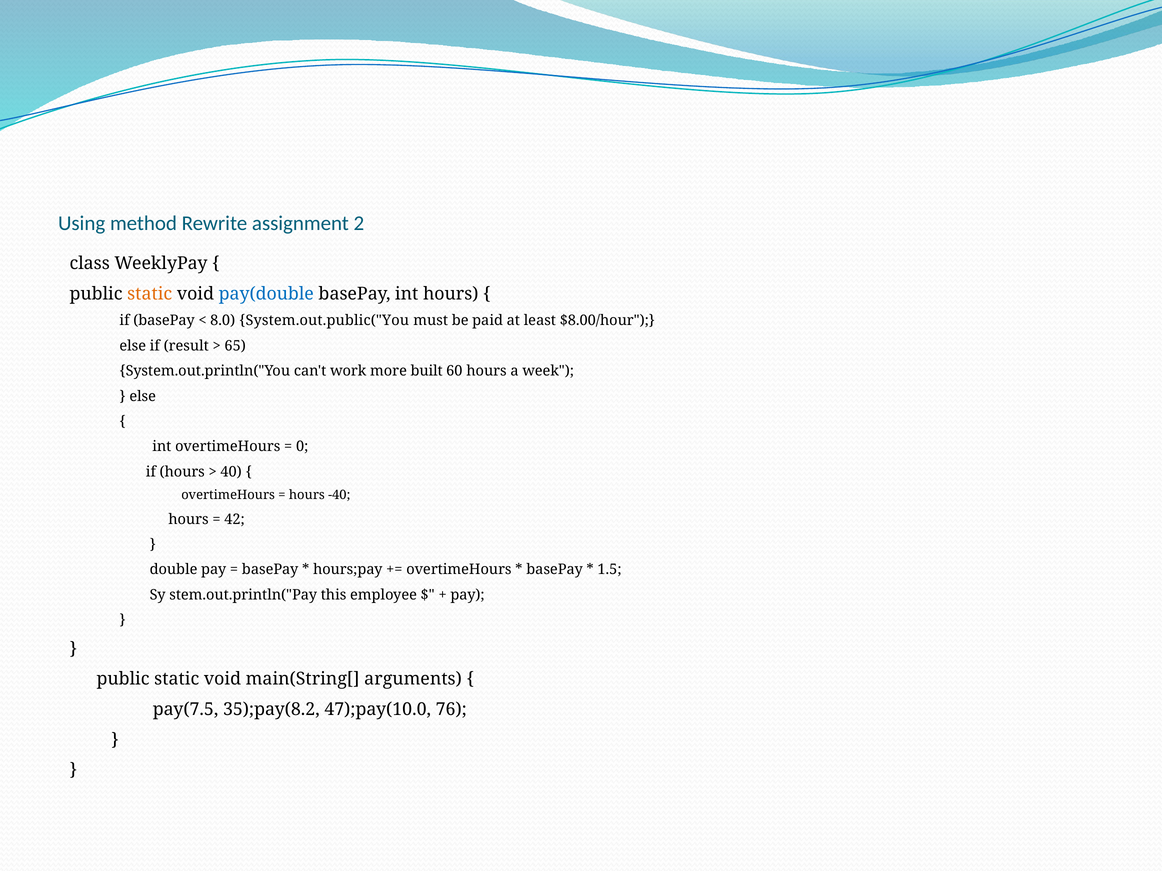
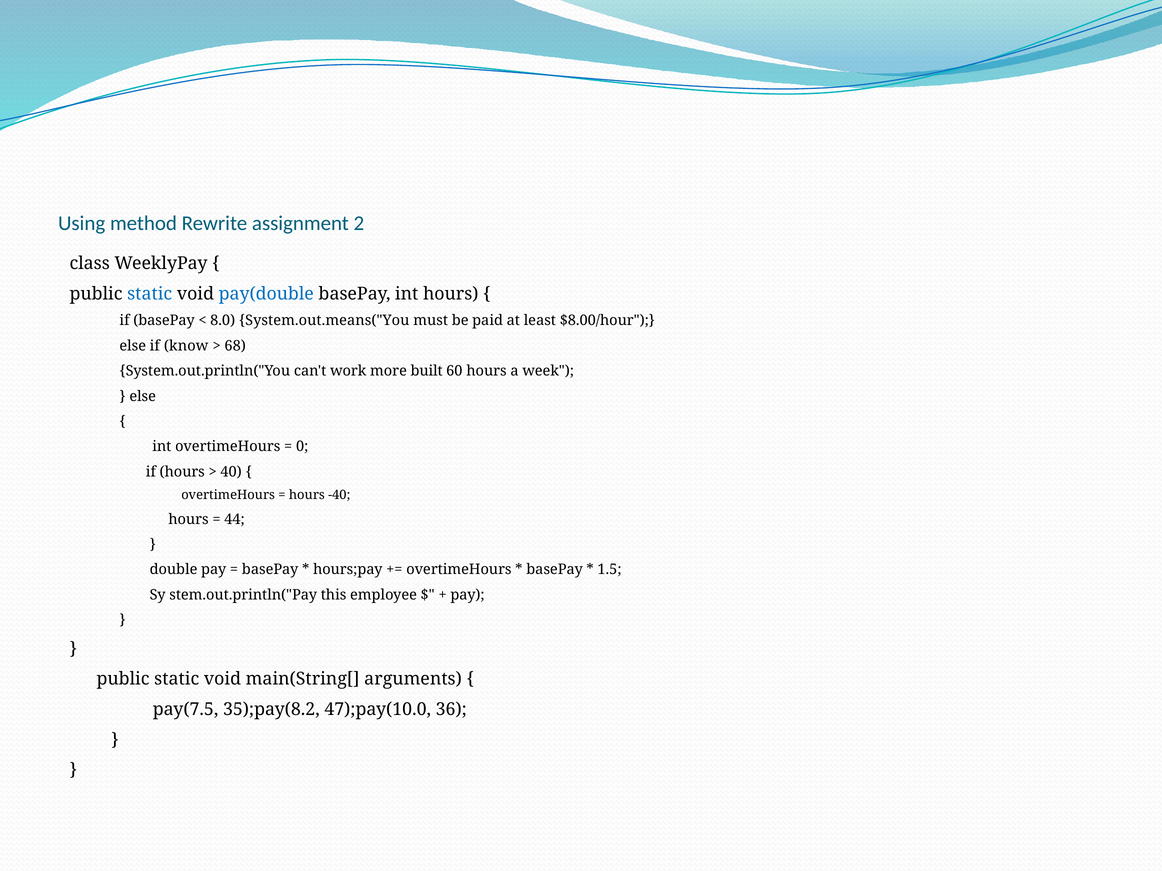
static at (150, 294) colour: orange -> blue
System.out.public("You: System.out.public("You -> System.out.means("You
result: result -> know
65: 65 -> 68
42: 42 -> 44
76: 76 -> 36
